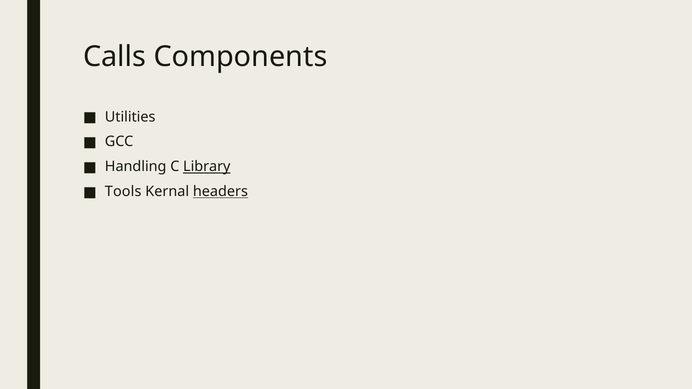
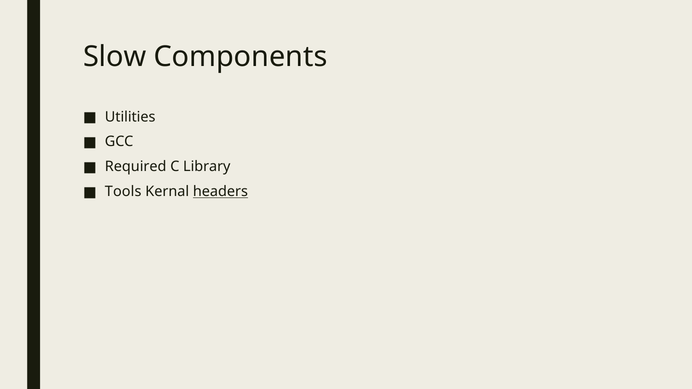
Calls: Calls -> Slow
Handling: Handling -> Required
Library underline: present -> none
